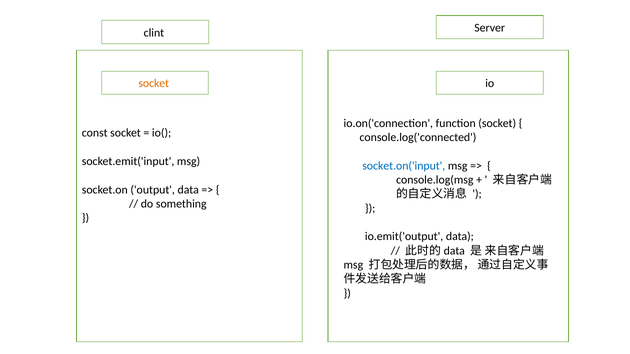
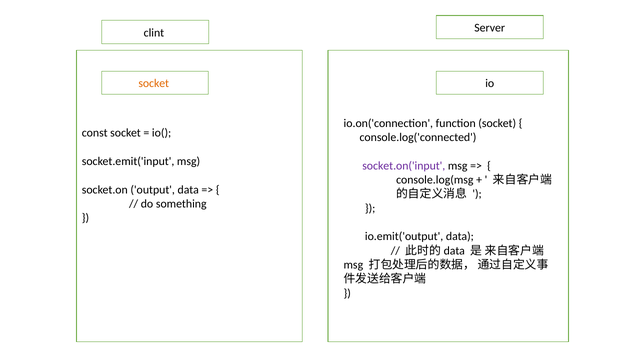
socket.on('input colour: blue -> purple
